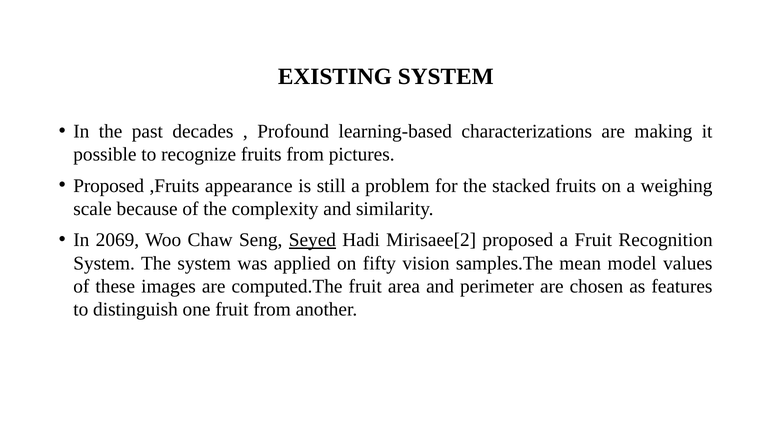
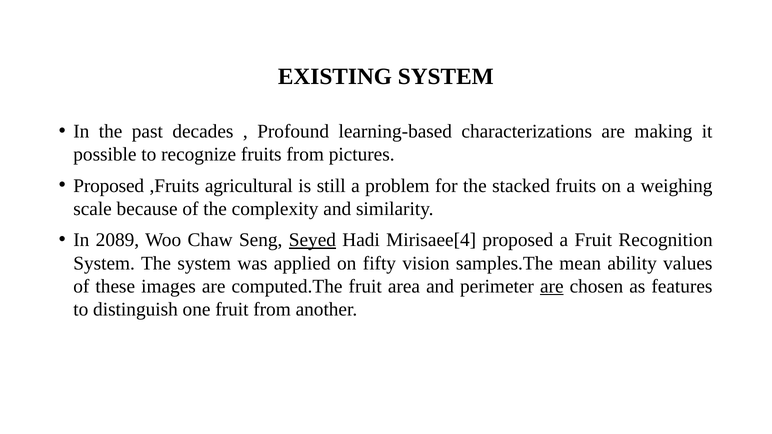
appearance: appearance -> agricultural
2069: 2069 -> 2089
Mirisaee[2: Mirisaee[2 -> Mirisaee[4
model: model -> ability
are at (552, 286) underline: none -> present
